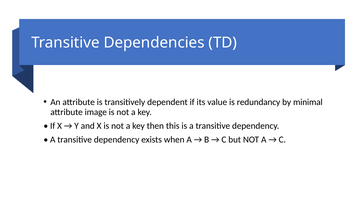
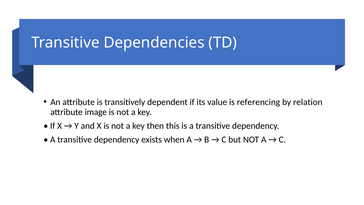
redundancy: redundancy -> referencing
minimal: minimal -> relation
